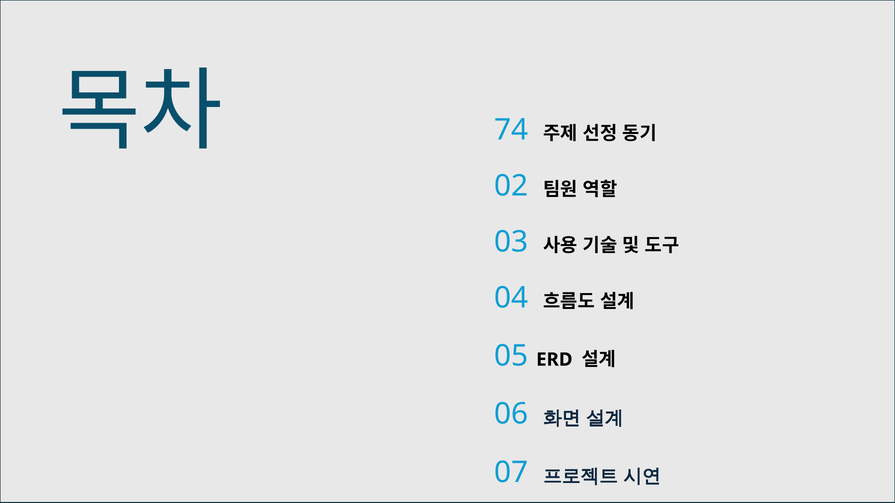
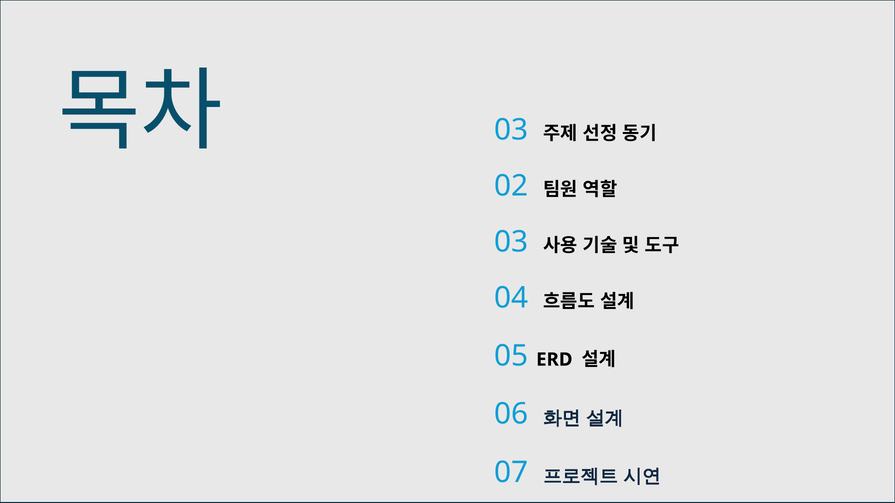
74 at (511, 130): 74 -> 03
